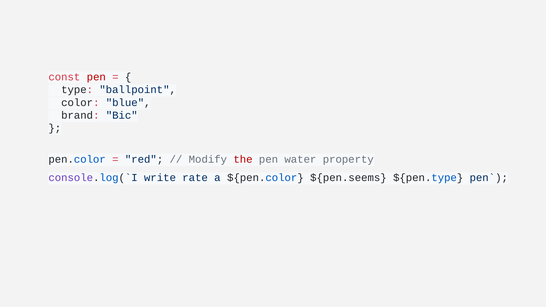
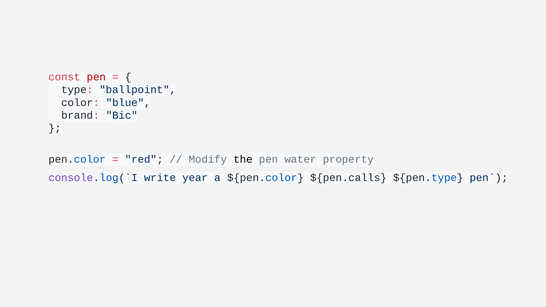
the colour: red -> black
rate: rate -> year
${pen.seems: ${pen.seems -> ${pen.calls
